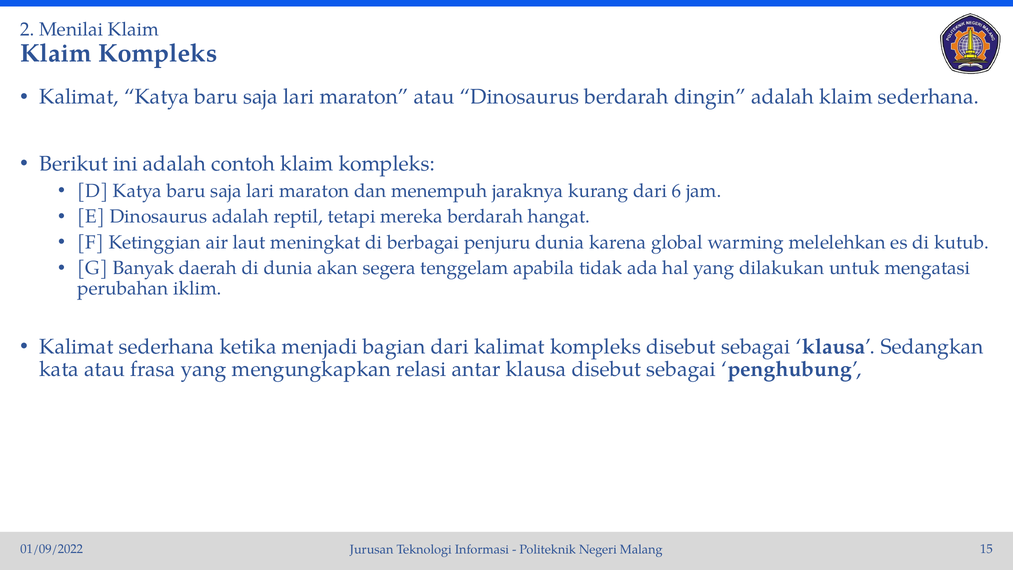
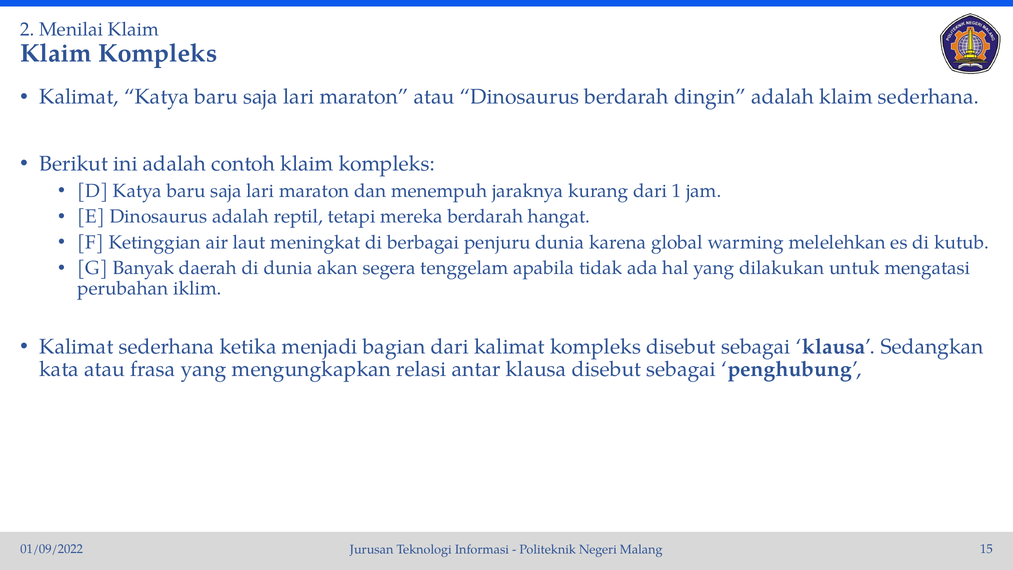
6: 6 -> 1
